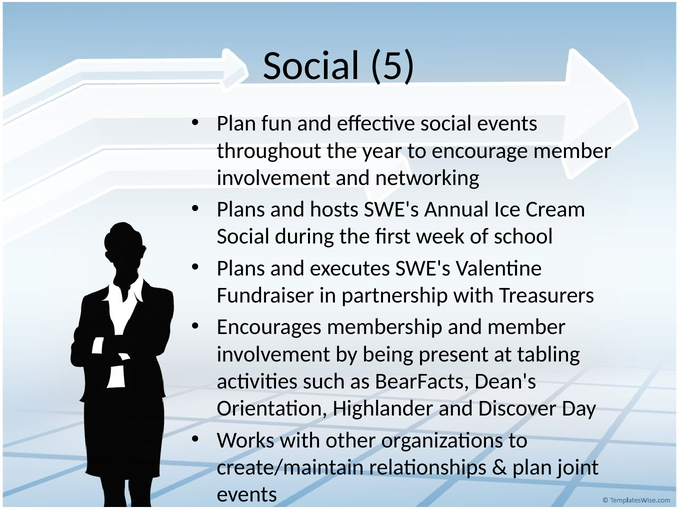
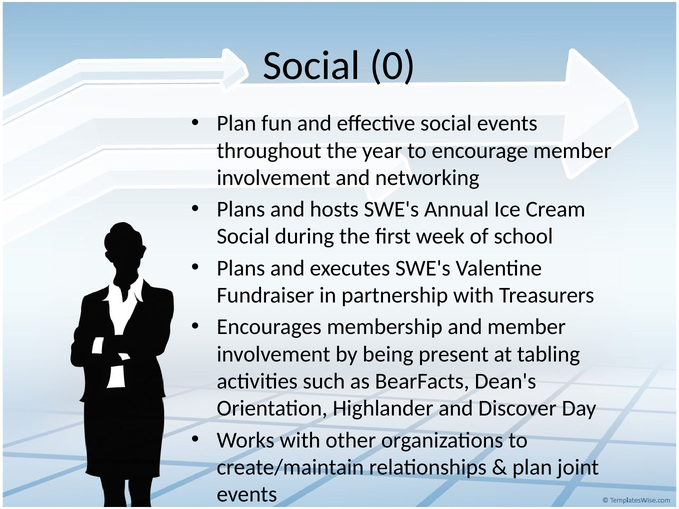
5: 5 -> 0
